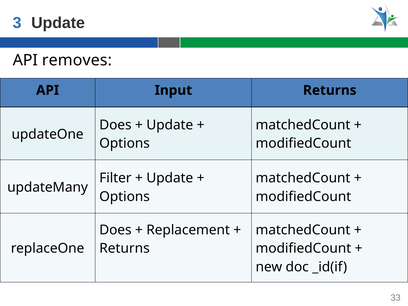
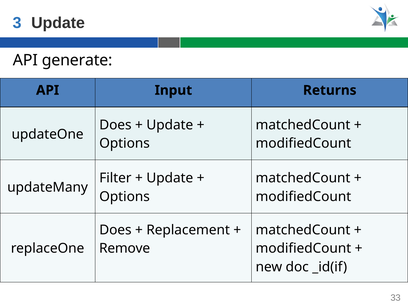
removes: removes -> generate
Returns at (124, 248): Returns -> Remove
